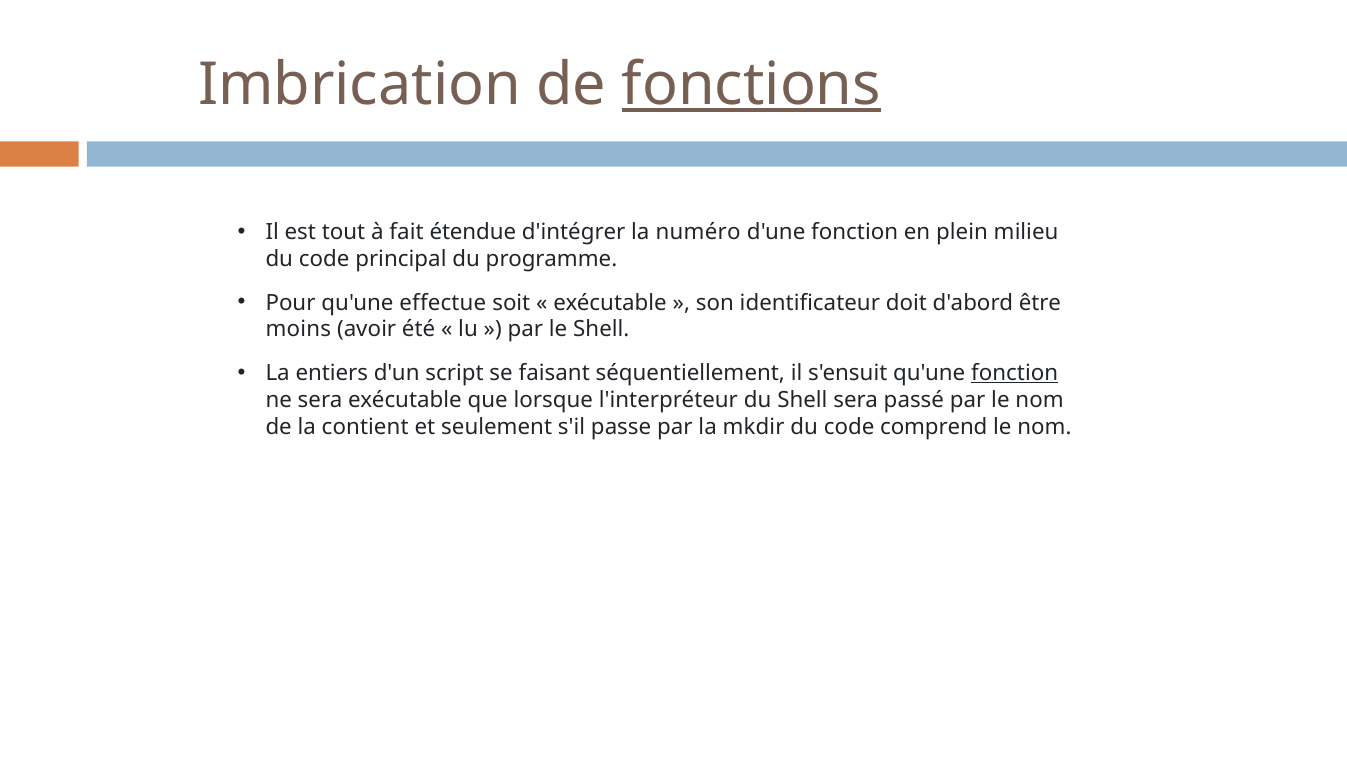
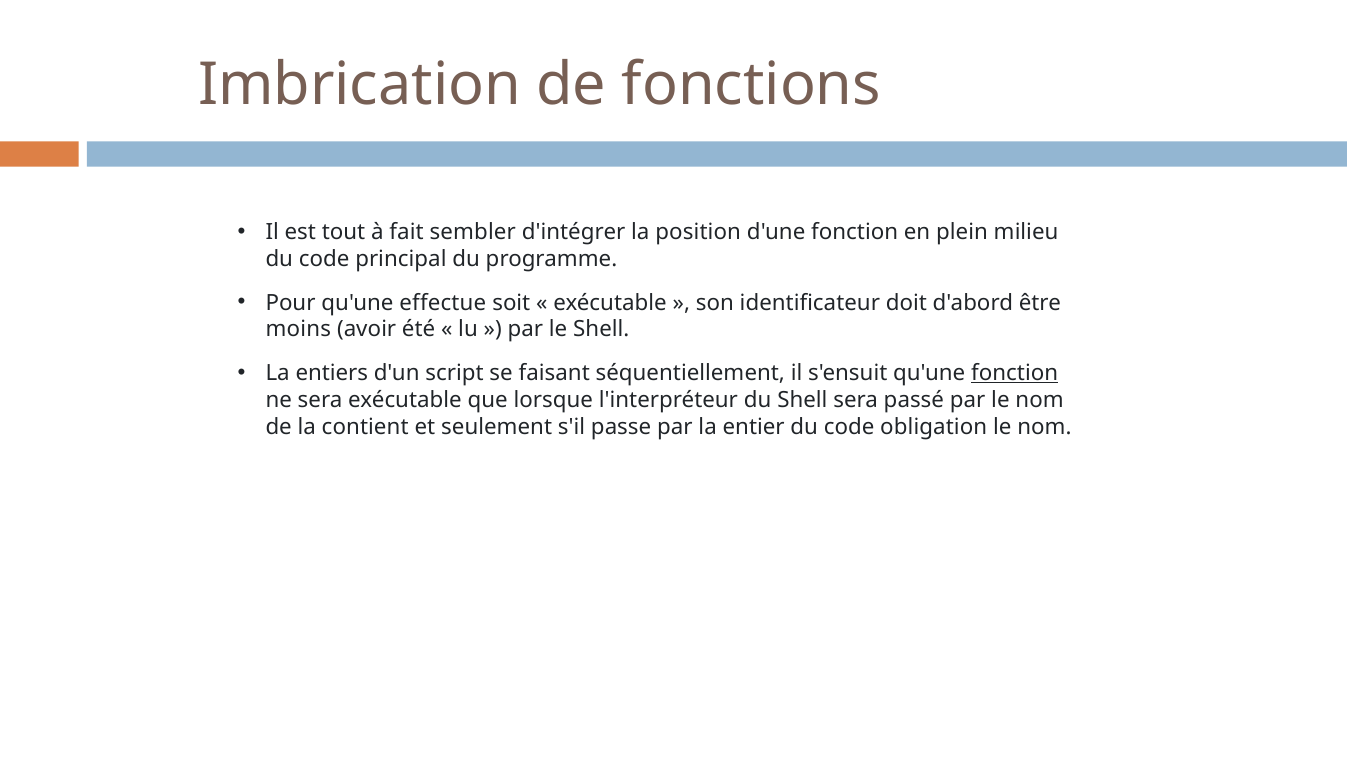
fonctions underline: present -> none
étendue: étendue -> sembler
numéro: numéro -> position
mkdir: mkdir -> entier
comprend: comprend -> obligation
